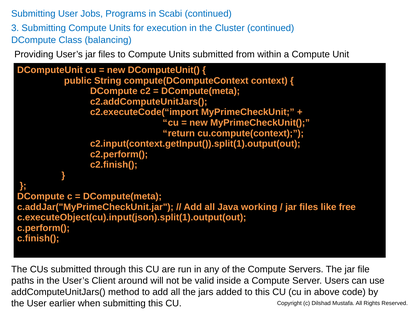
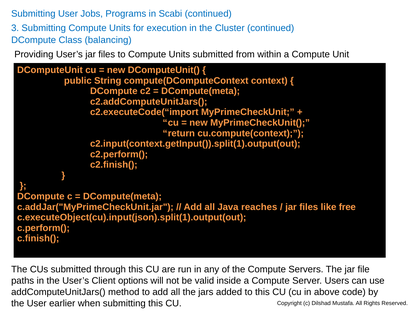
working: working -> reaches
around: around -> options
